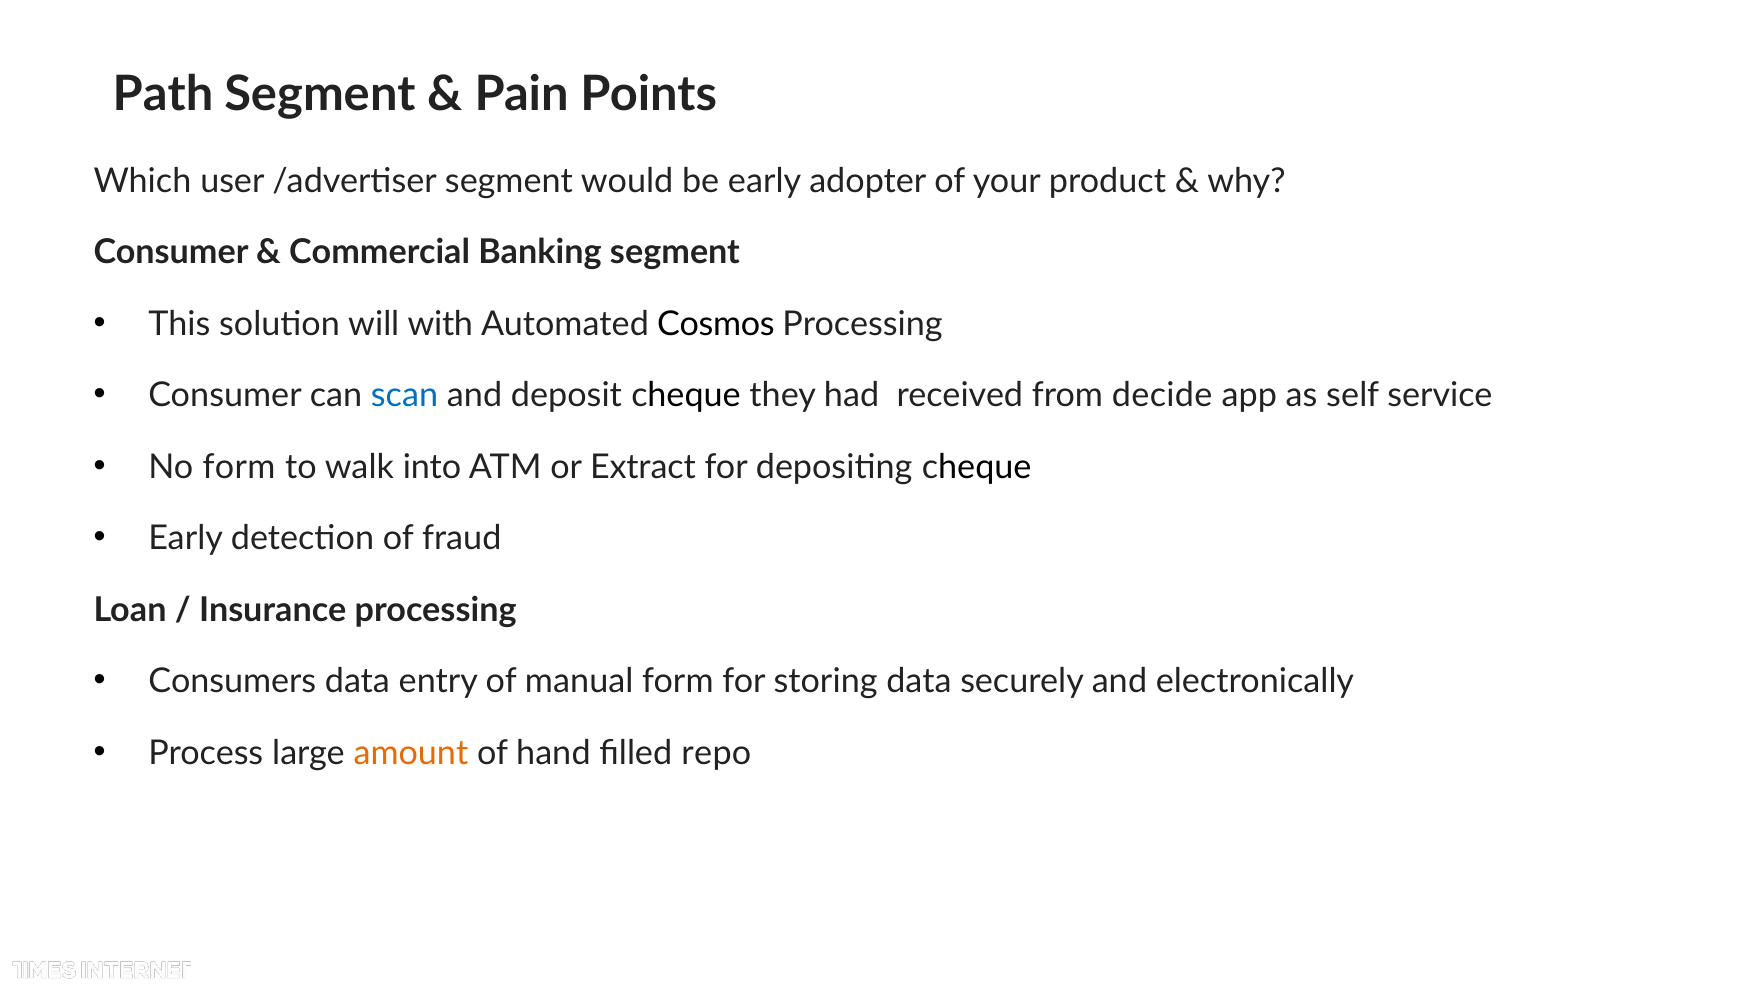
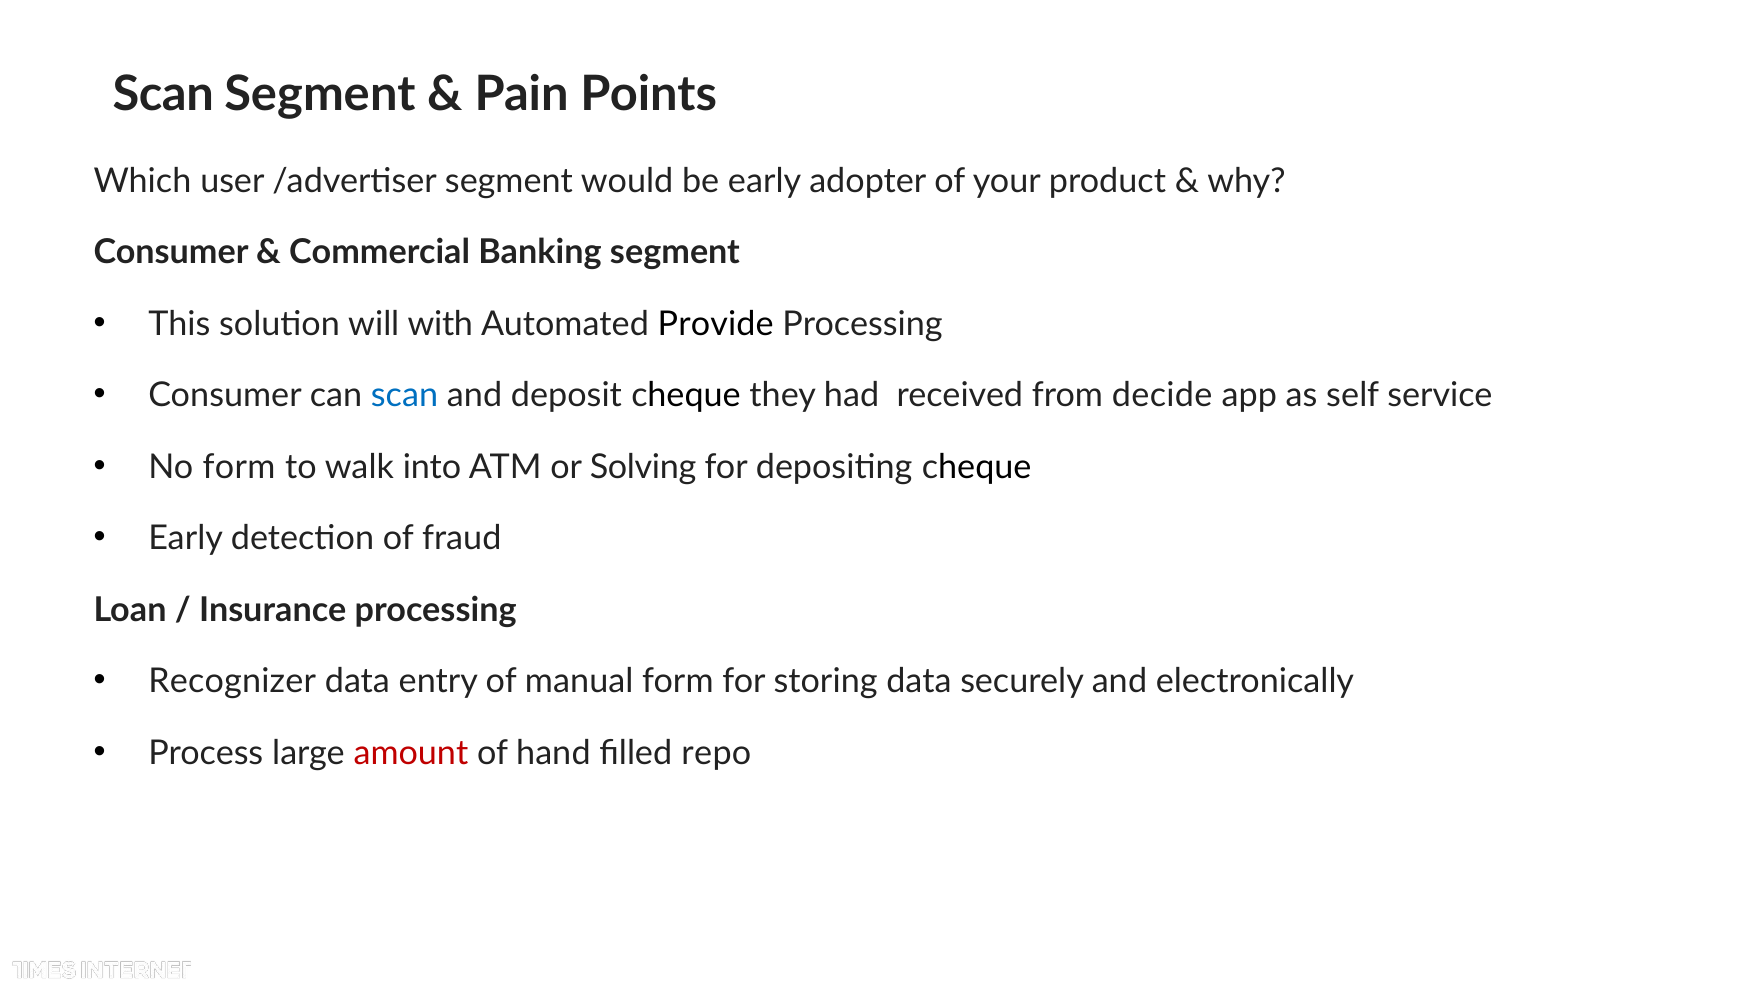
Path at (163, 94): Path -> Scan
Cosmos: Cosmos -> Provide
Extract: Extract -> Solving
Consumers: Consumers -> Recognizer
amount colour: orange -> red
